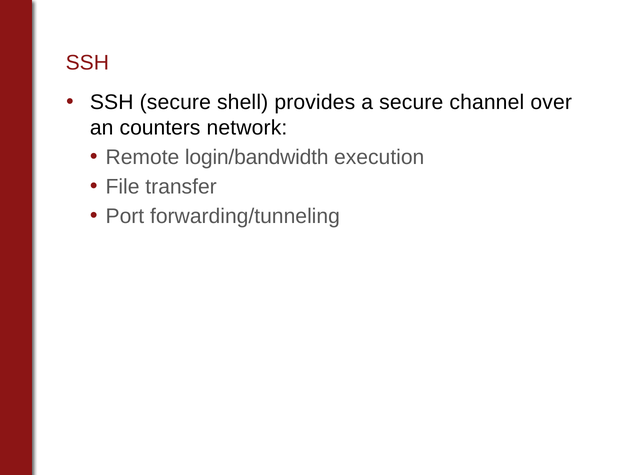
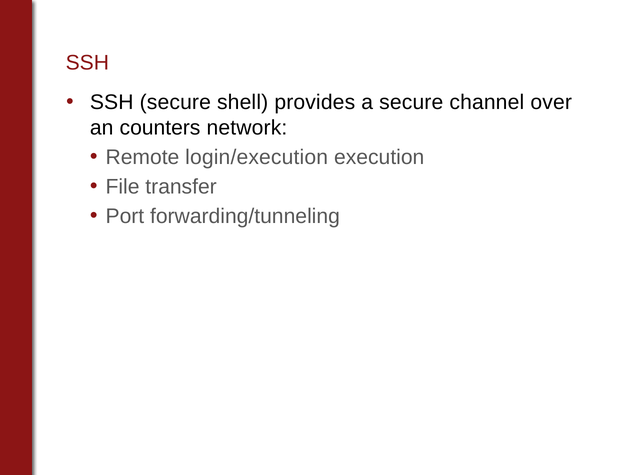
login/bandwidth: login/bandwidth -> login/execution
